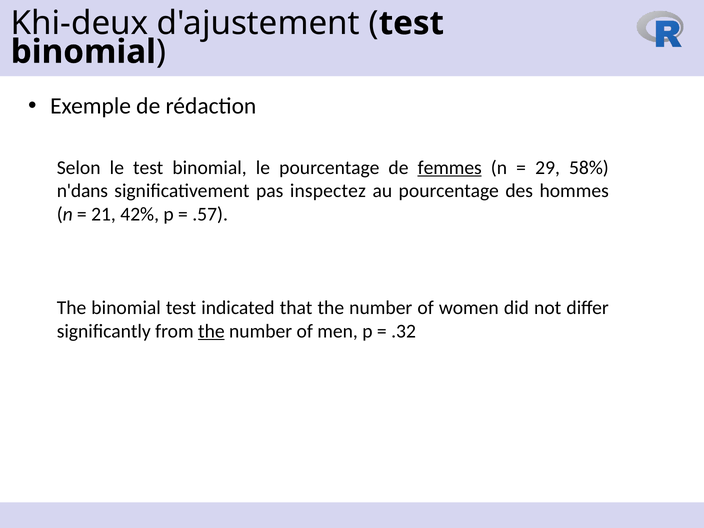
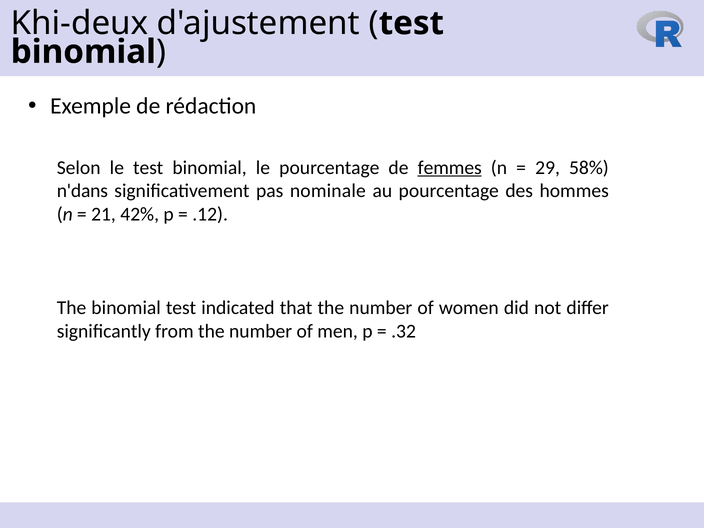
inspectez: inspectez -> nominale
.57: .57 -> .12
the at (211, 331) underline: present -> none
